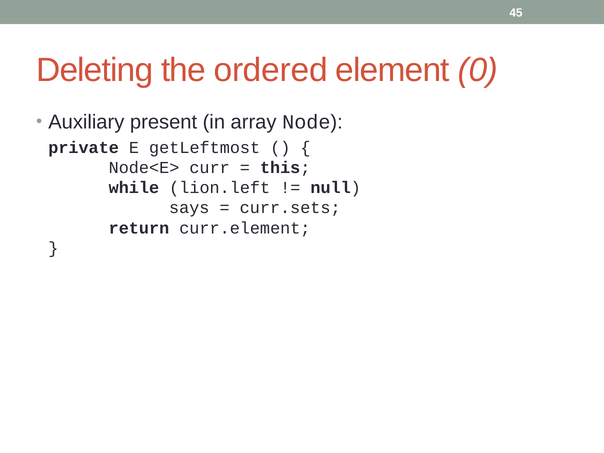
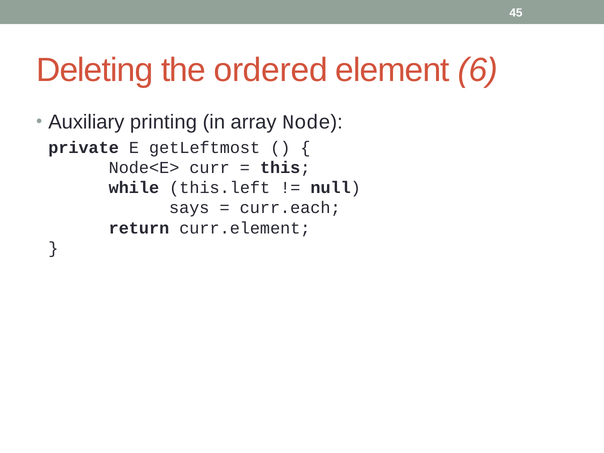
0: 0 -> 6
present: present -> printing
lion.left: lion.left -> this.left
curr.sets: curr.sets -> curr.each
